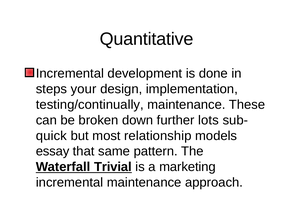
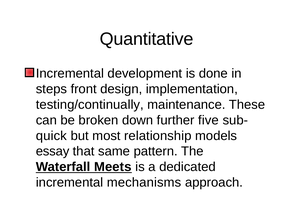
your: your -> front
lots: lots -> five
Trivial: Trivial -> Meets
marketing: marketing -> dedicated
incremental maintenance: maintenance -> mechanisms
